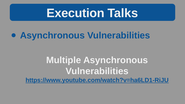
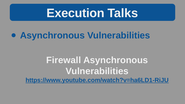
Multiple: Multiple -> Firewall
